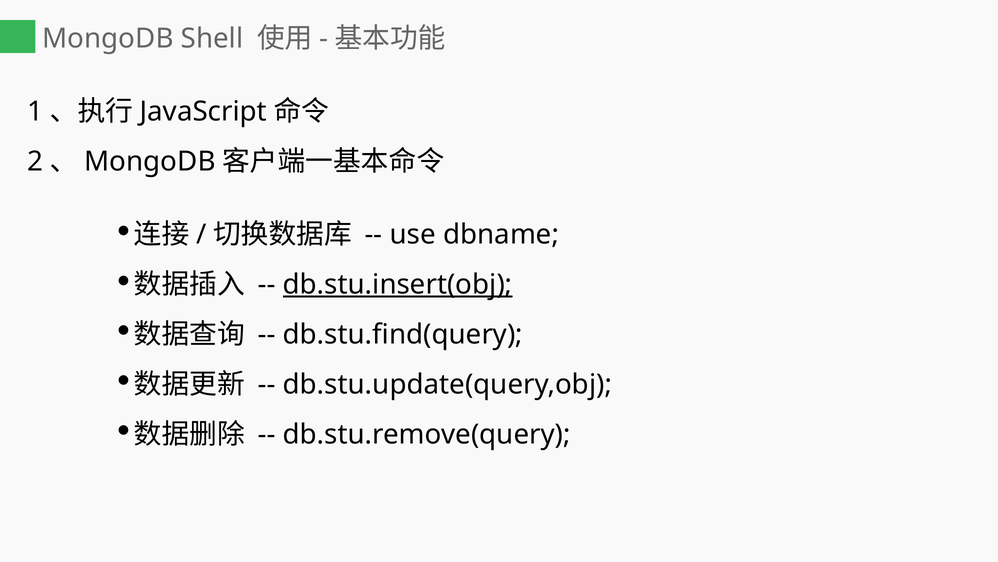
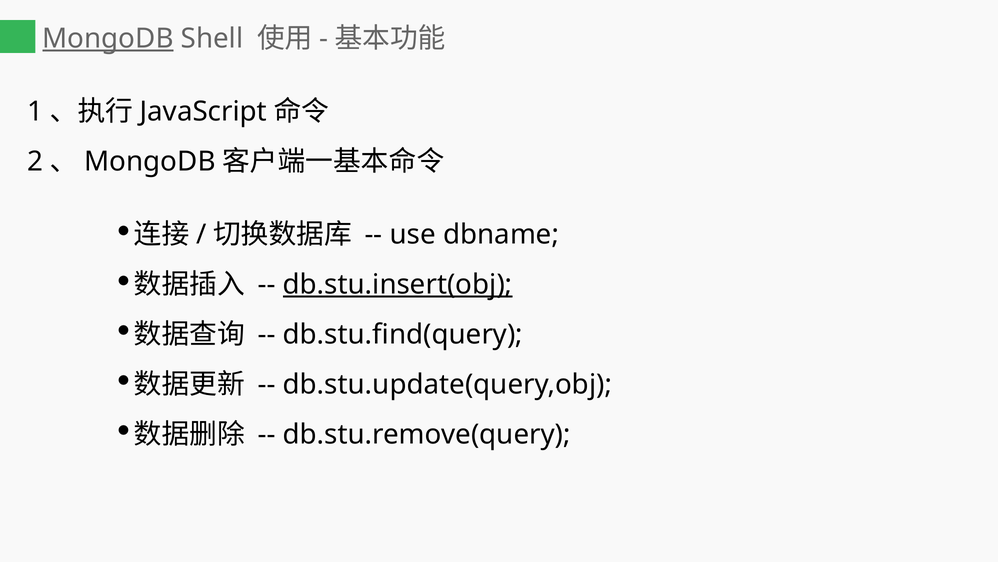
MongoDB at (108, 39) underline: none -> present
